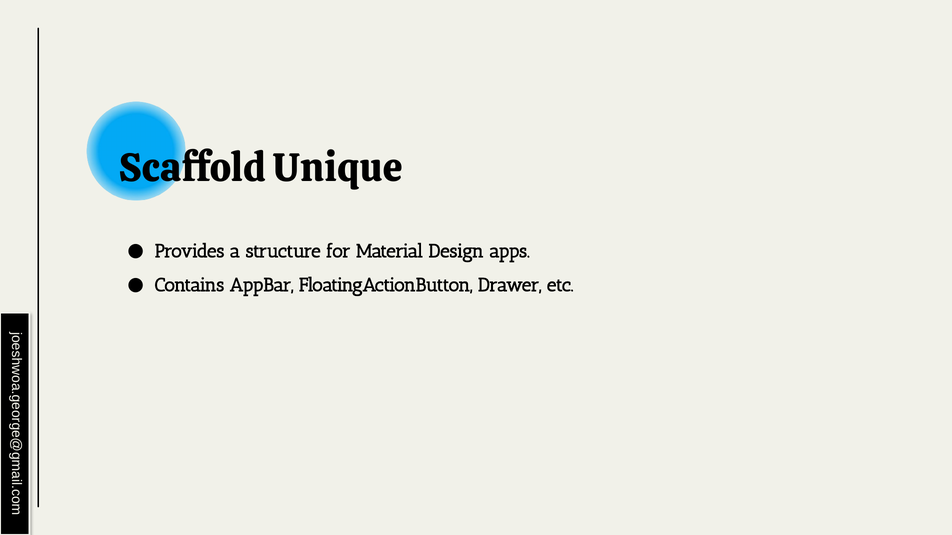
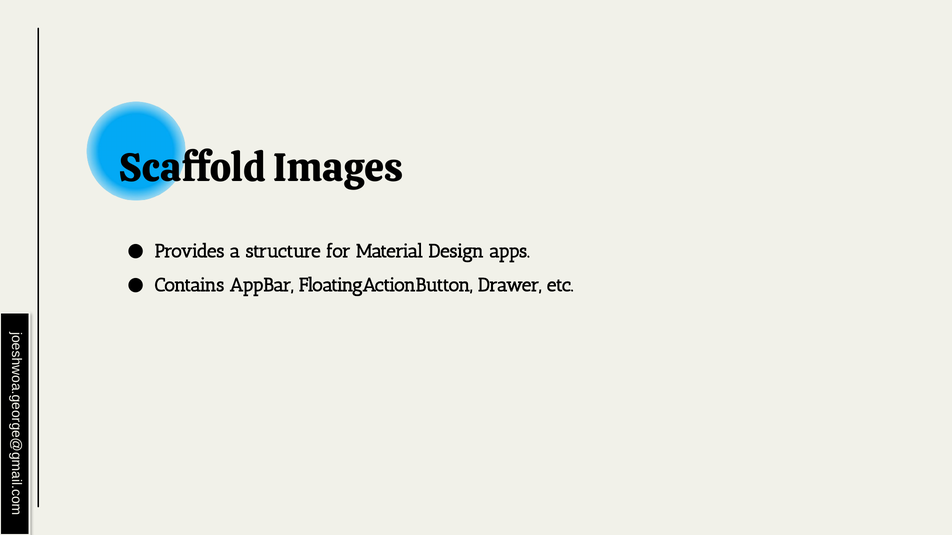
Unique: Unique -> Images
